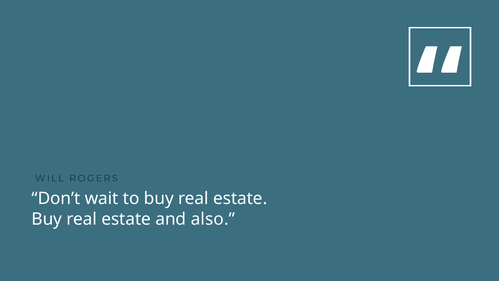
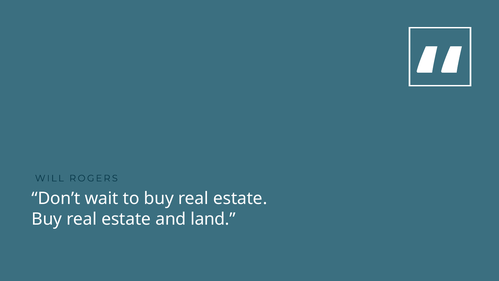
also: also -> land
